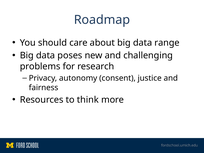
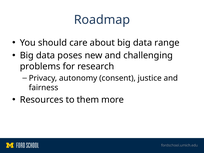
think: think -> them
